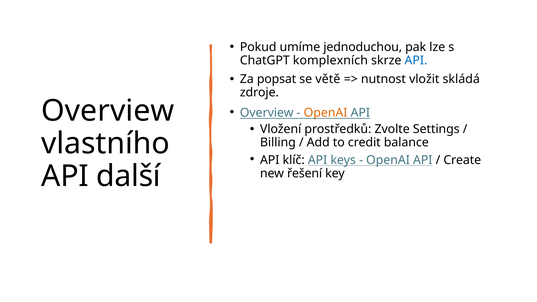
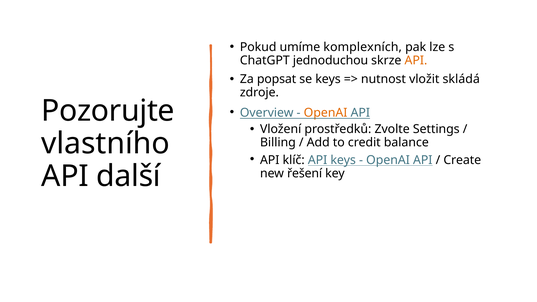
jednoduchou: jednoduchou -> komplexních
komplexních: komplexních -> jednoduchou
API at (416, 60) colour: blue -> orange
se větě: větě -> keys
Overview at (108, 111): Overview -> Pozorujte
